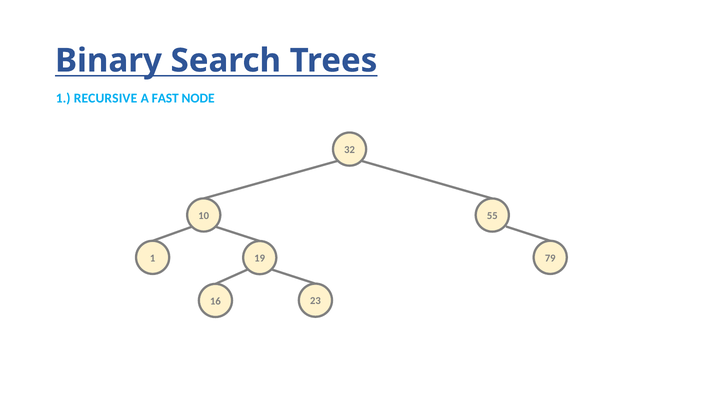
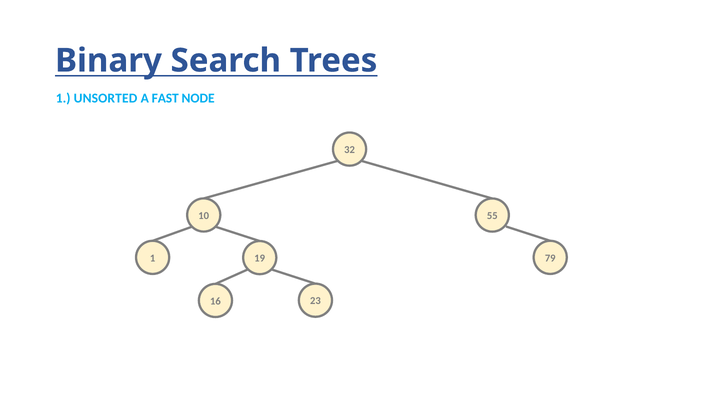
RECURSIVE: RECURSIVE -> UNSORTED
